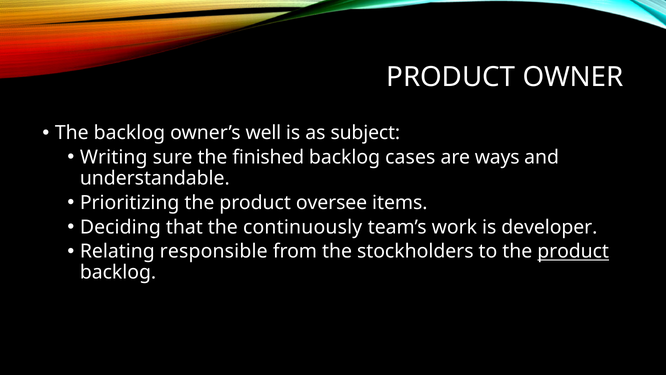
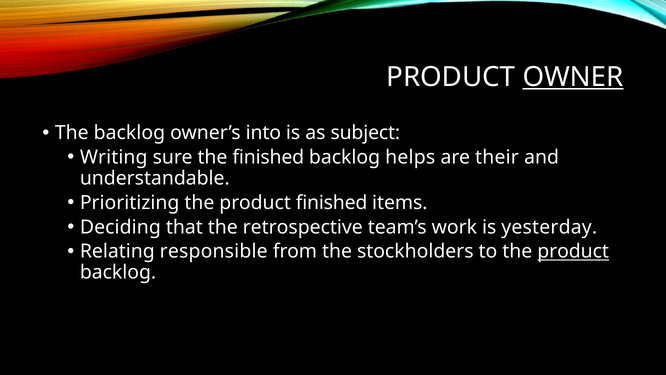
OWNER underline: none -> present
well: well -> into
cases: cases -> helps
ways: ways -> their
product oversee: oversee -> finished
continuously: continuously -> retrospective
developer: developer -> yesterday
